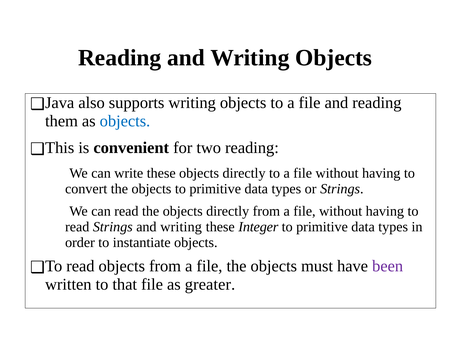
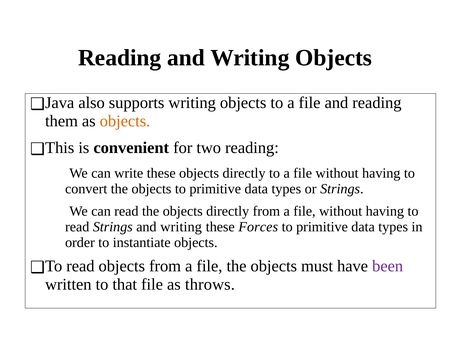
objects at (125, 121) colour: blue -> orange
Integer: Integer -> Forces
greater: greater -> throws
